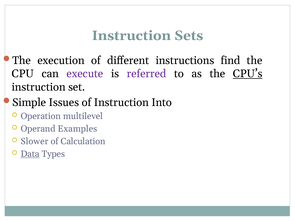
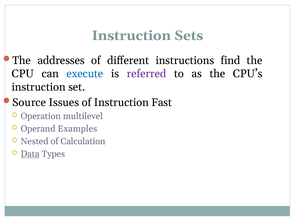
execution: execution -> addresses
execute colour: purple -> blue
CPU’s underline: present -> none
Simple: Simple -> Source
Into: Into -> Fast
Slower: Slower -> Nested
